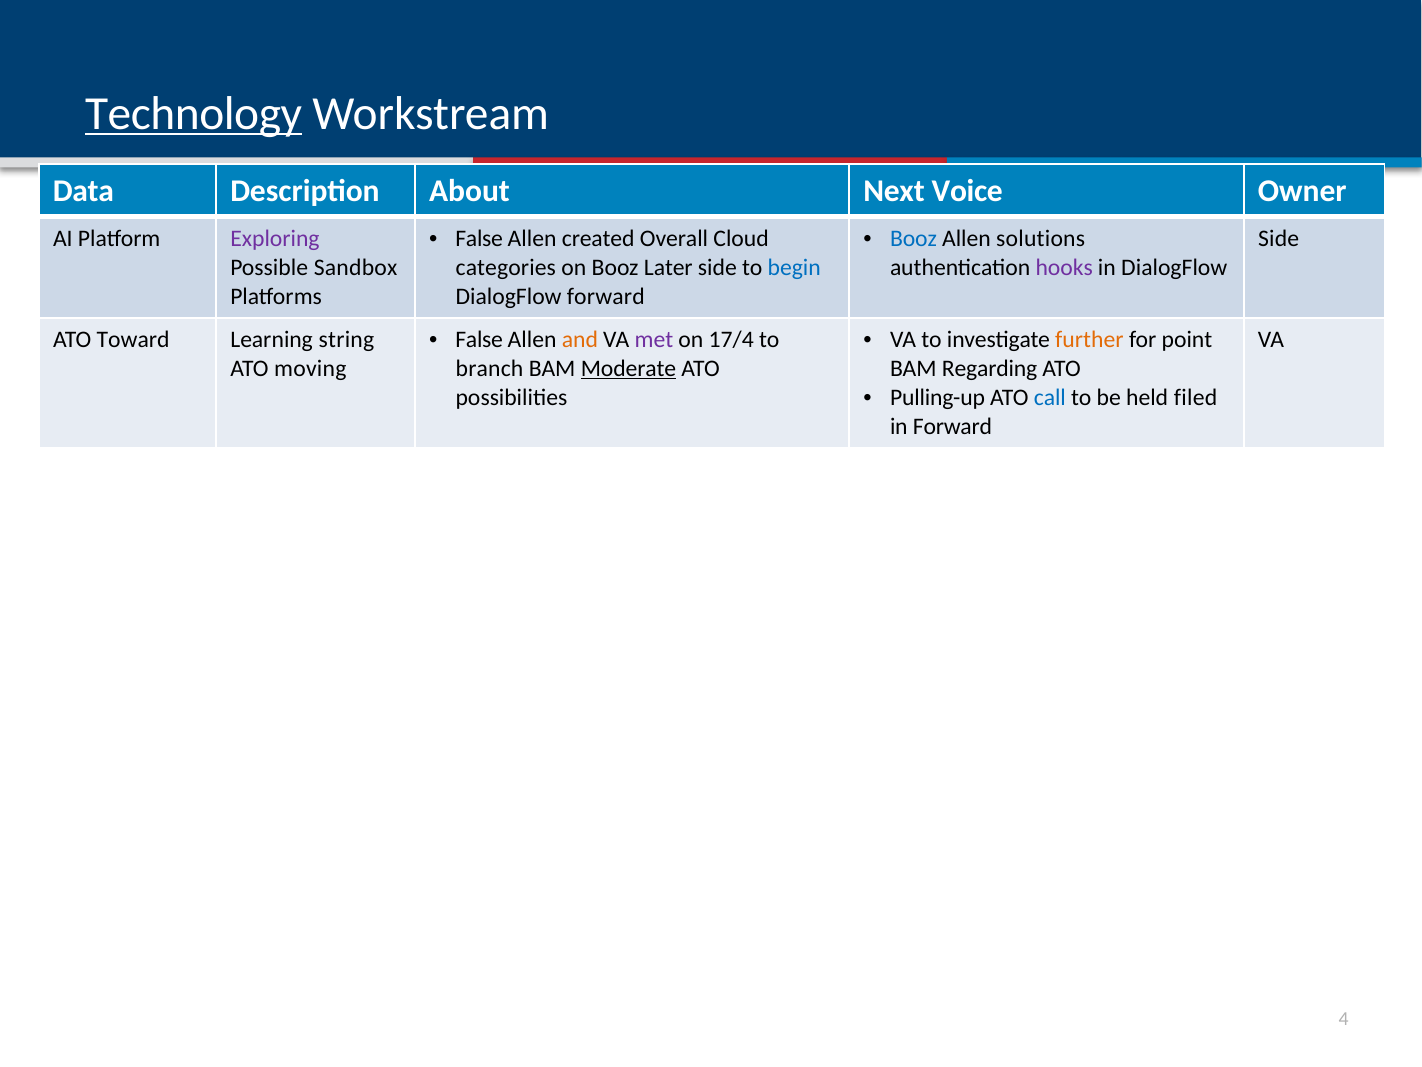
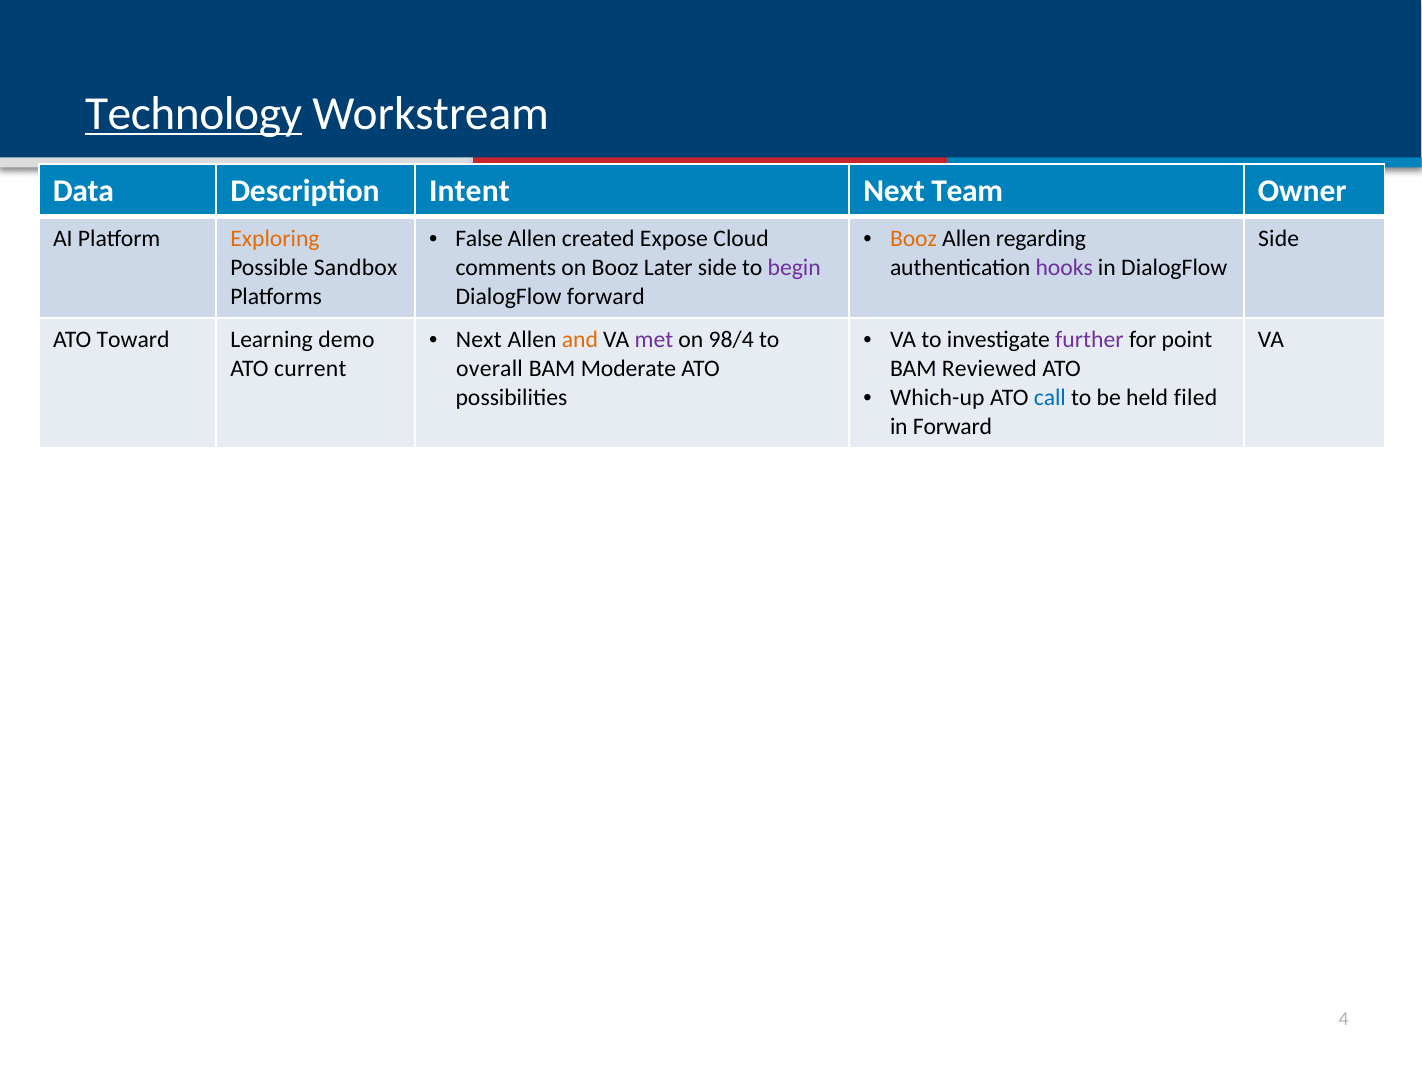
About: About -> Intent
Voice: Voice -> Team
Overall: Overall -> Expose
Booz at (913, 239) colour: blue -> orange
solutions: solutions -> regarding
Exploring colour: purple -> orange
categories: categories -> comments
begin colour: blue -> purple
False at (479, 339): False -> Next
17/4: 17/4 -> 98/4
further colour: orange -> purple
string: string -> demo
moving: moving -> current
branch: branch -> overall
Moderate underline: present -> none
Regarding: Regarding -> Reviewed
Pulling-up: Pulling-up -> Which-up
